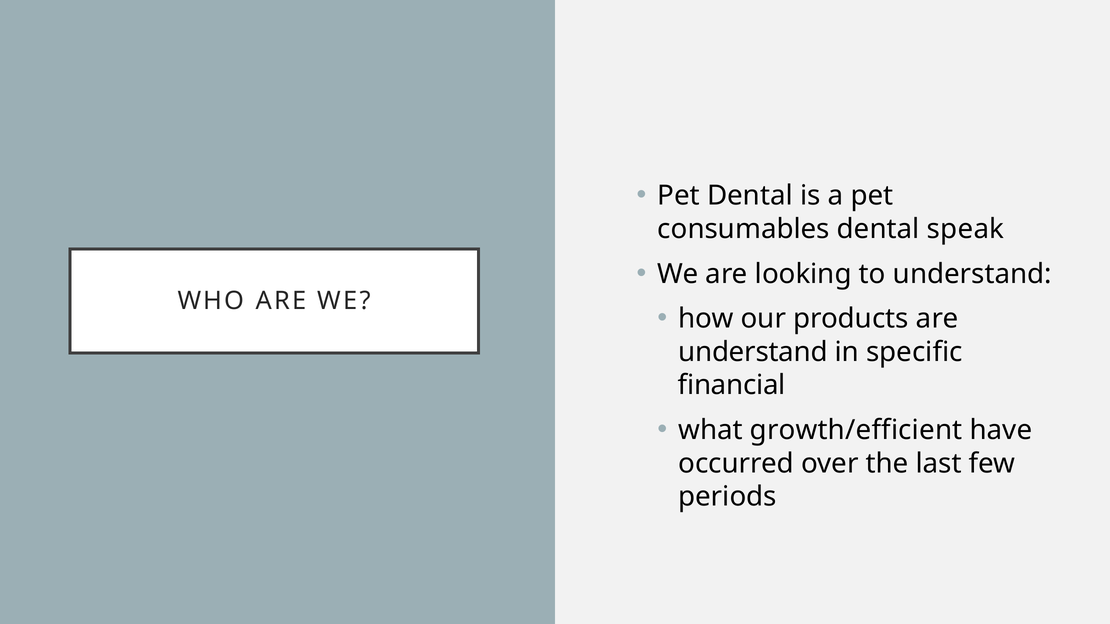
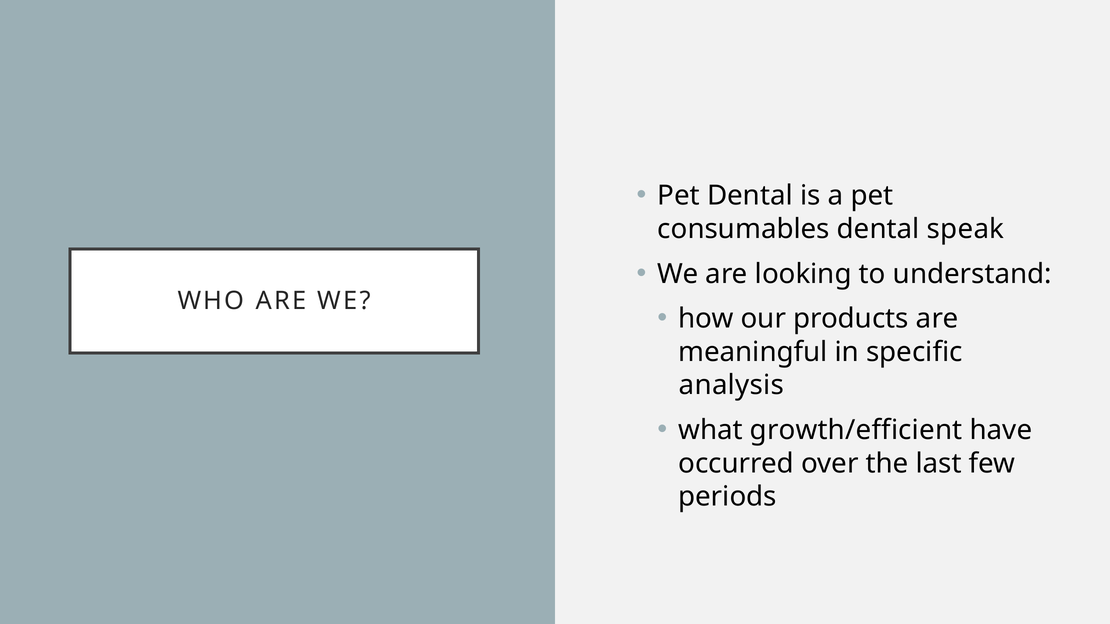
understand at (753, 352): understand -> meaningful
financial: financial -> analysis
